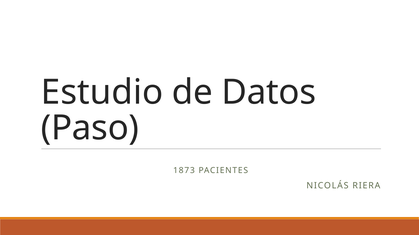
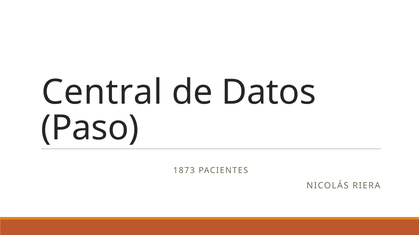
Estudio: Estudio -> Central
